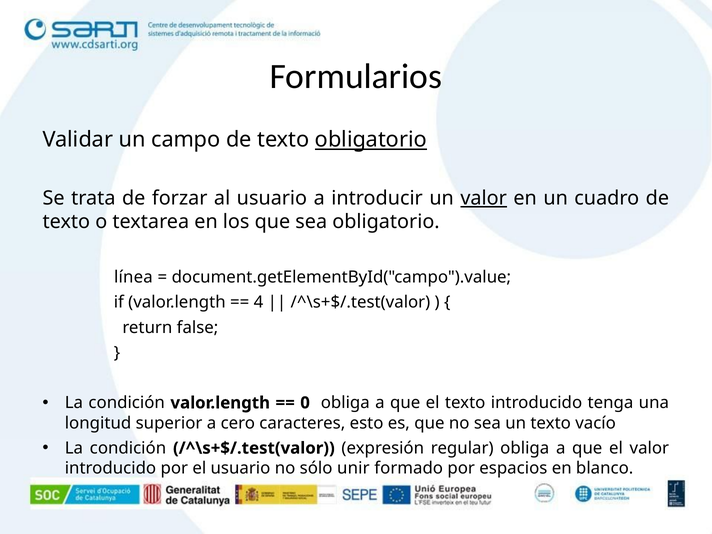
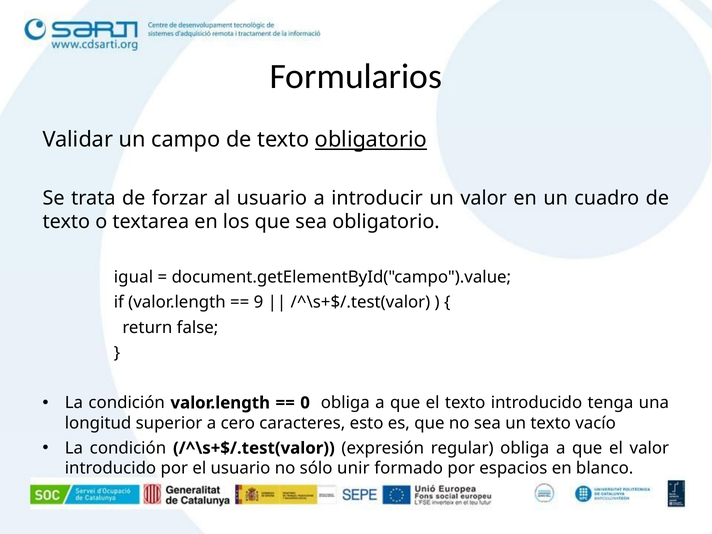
valor at (484, 198) underline: present -> none
línea: línea -> igual
4: 4 -> 9
